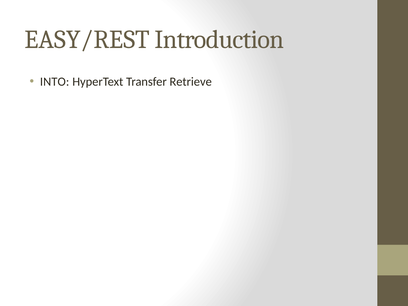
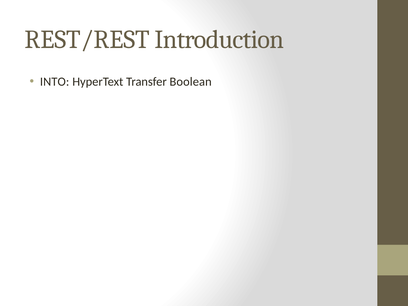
EASY/REST: EASY/REST -> REST/REST
Retrieve: Retrieve -> Boolean
